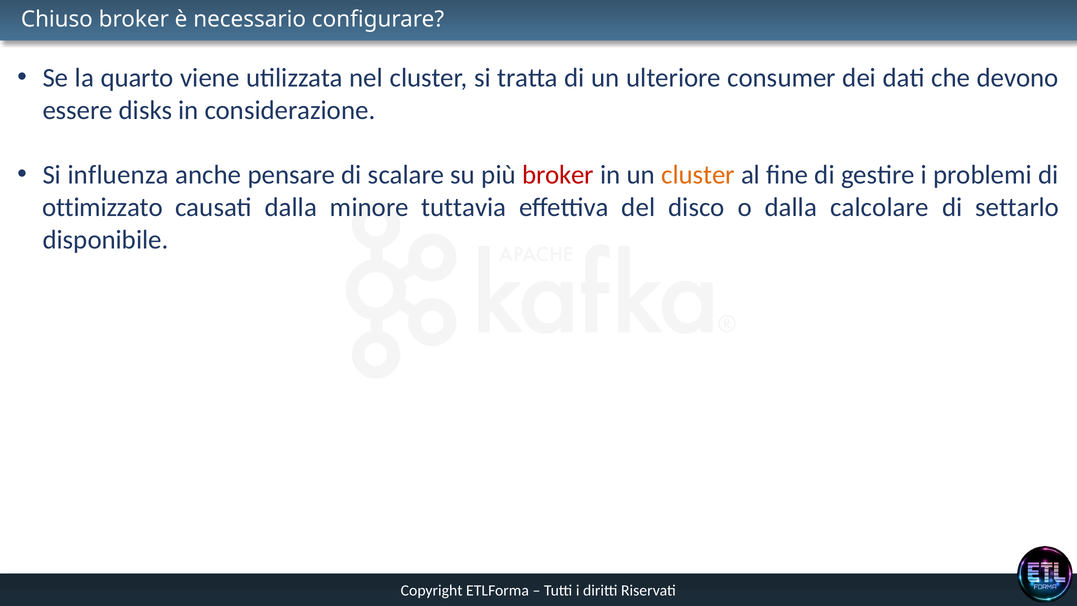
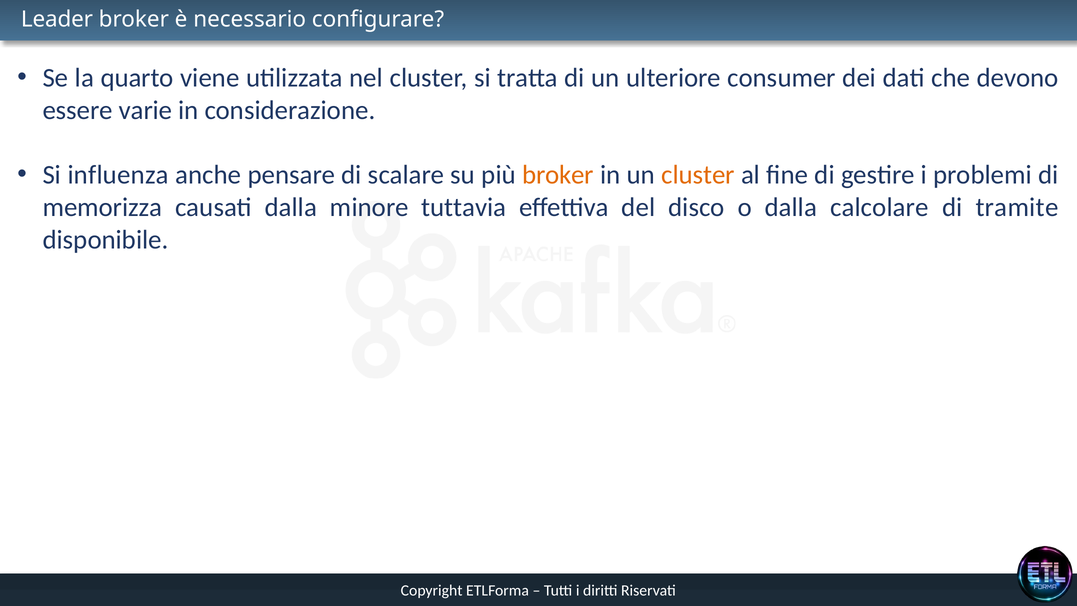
Chiuso: Chiuso -> Leader
disks: disks -> varie
broker at (558, 175) colour: red -> orange
ottimizzato: ottimizzato -> memorizza
settarlo: settarlo -> tramite
